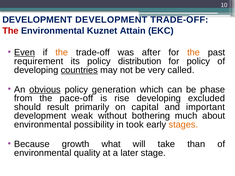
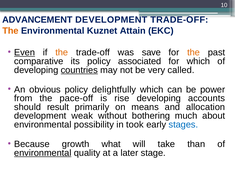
DEVELOPMENT at (37, 20): DEVELOPMENT -> ADVANCEMENT
The at (10, 31) colour: red -> orange
after: after -> save
requirement: requirement -> comparative
distribution: distribution -> associated
for policy: policy -> which
obvious underline: present -> none
generation: generation -> delightfully
phase: phase -> power
excluded: excluded -> accounts
capital: capital -> means
important: important -> allocation
stages colour: orange -> blue
environmental at (43, 153) underline: none -> present
